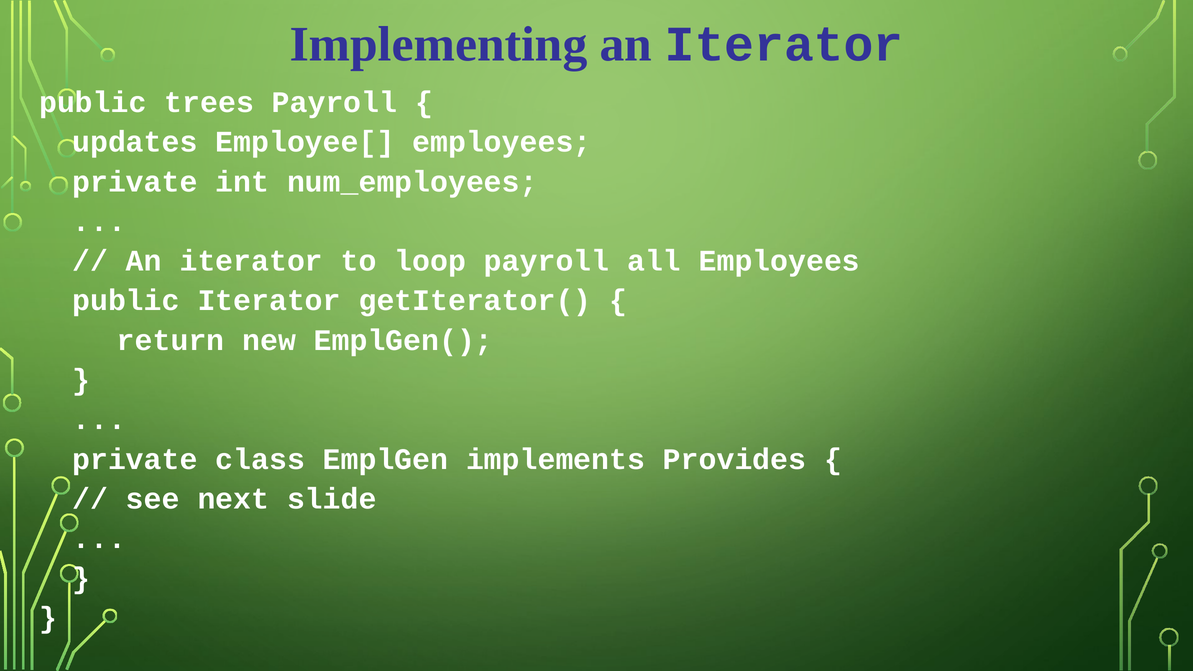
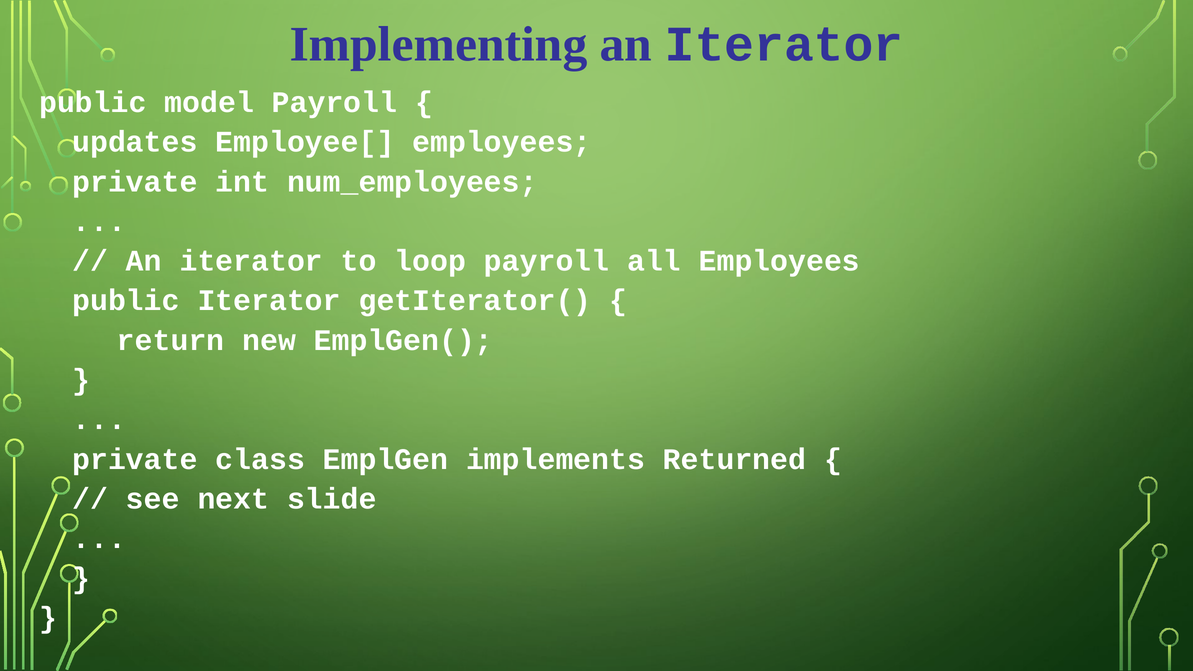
trees: trees -> model
Provides: Provides -> Returned
